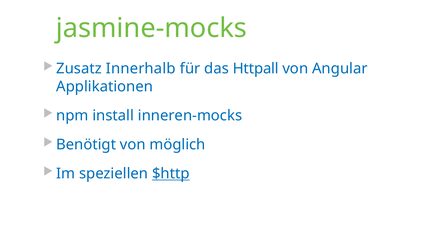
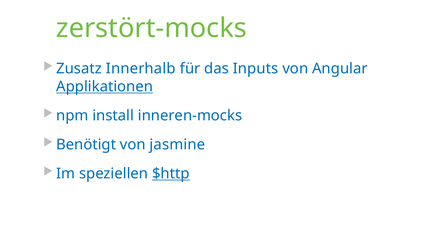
jasmine-mocks: jasmine-mocks -> zerstört-mocks
Httpall: Httpall -> Inputs
Applikationen underline: none -> present
möglich: möglich -> jasmine
